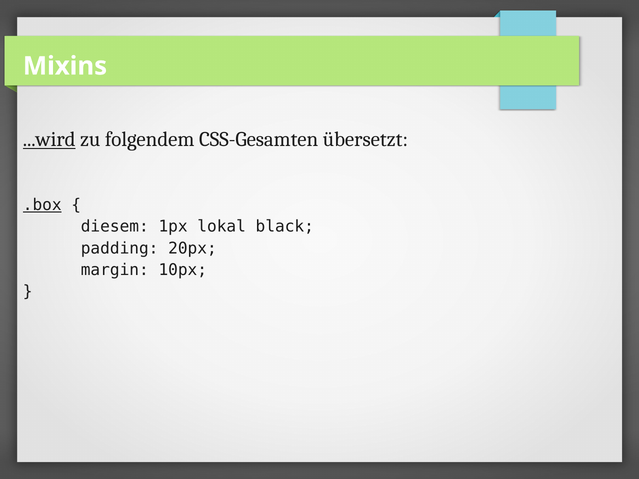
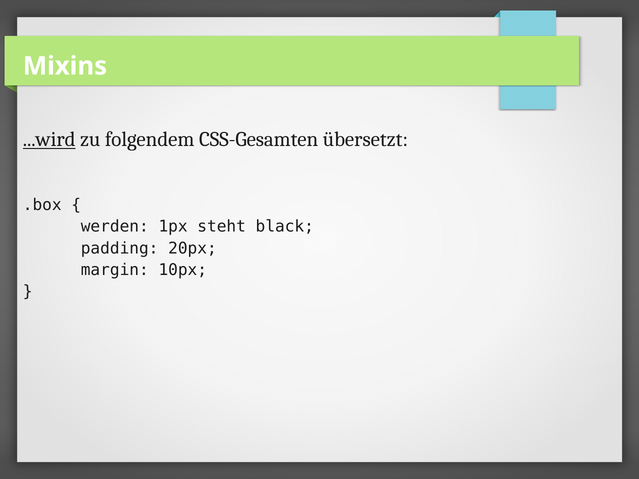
.box underline: present -> none
diesem: diesem -> werden
lokal: lokal -> steht
